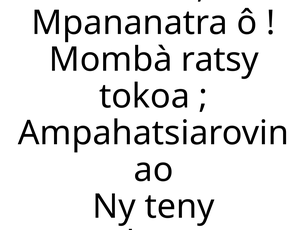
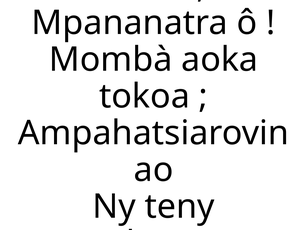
ratsy: ratsy -> aoka
